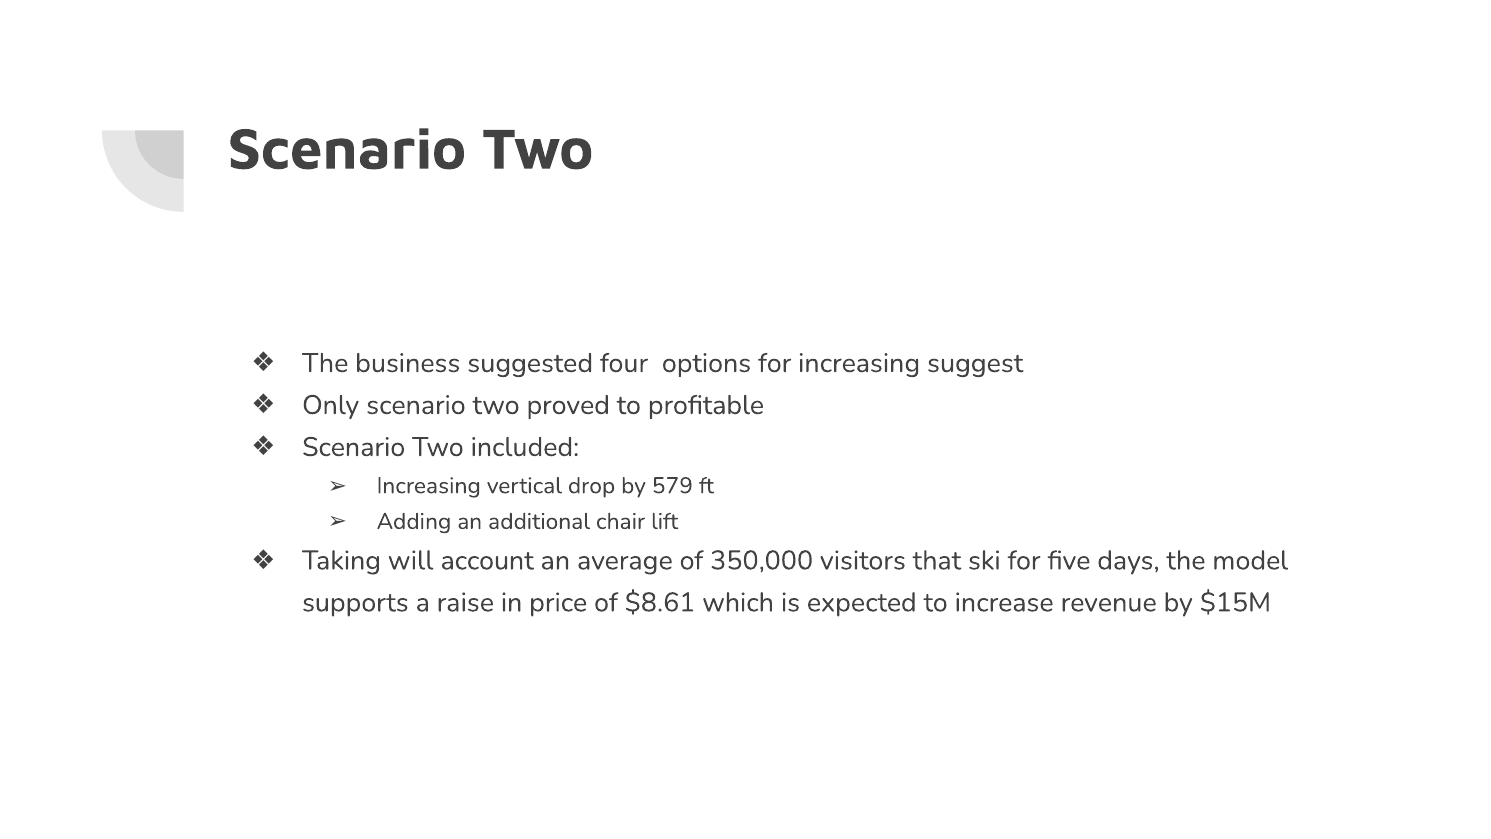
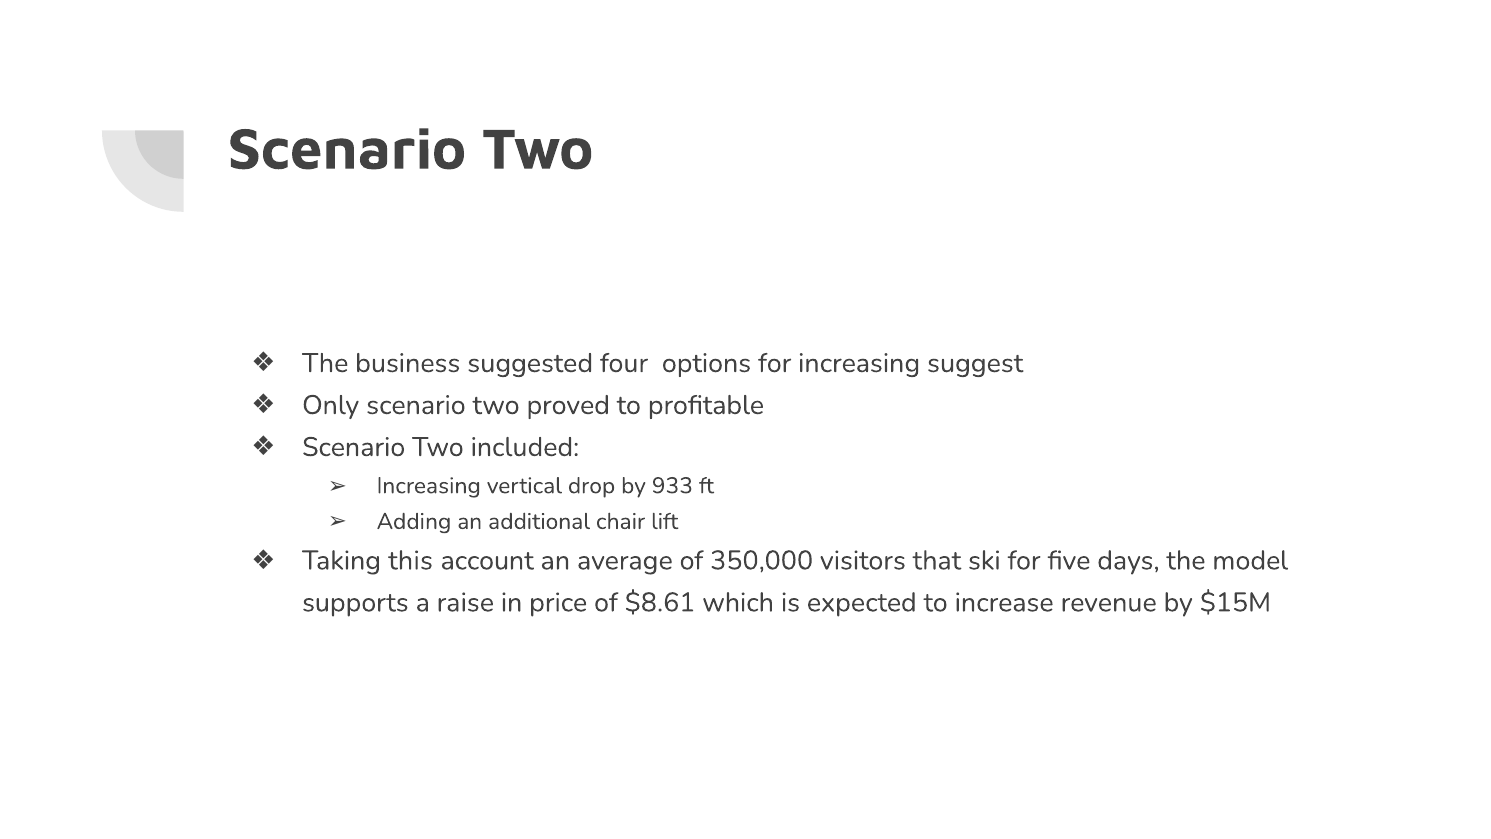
579: 579 -> 933
will: will -> this
